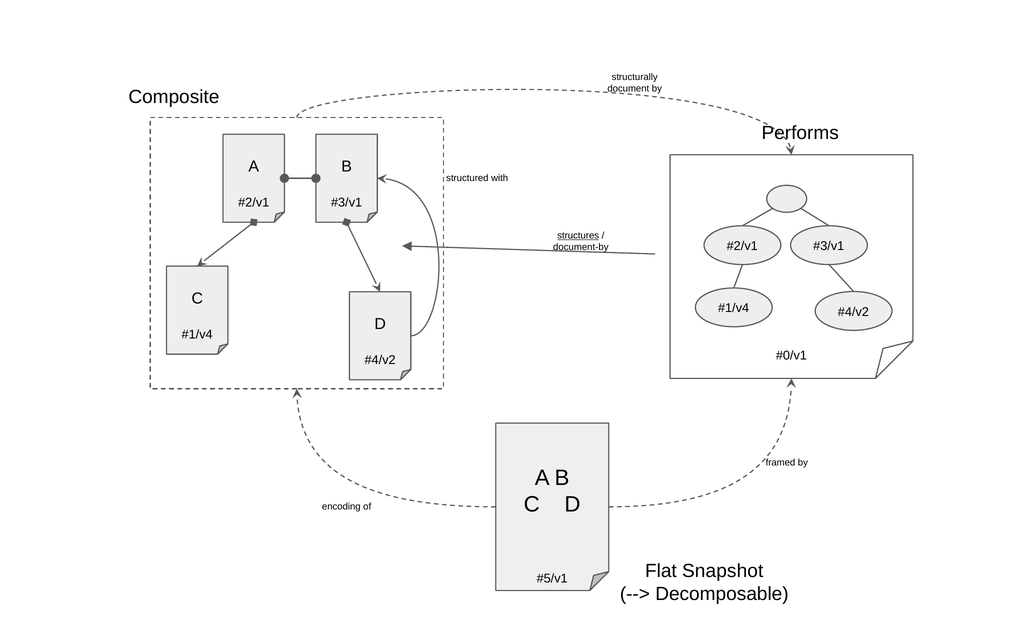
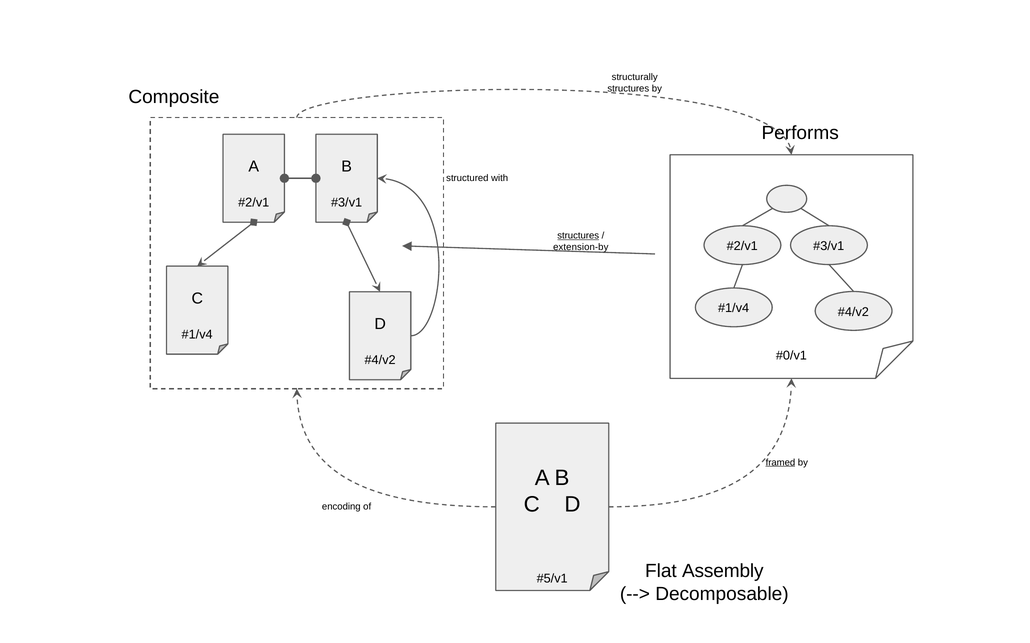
document at (628, 89): document -> structures
document-by: document-by -> extension-by
framed underline: none -> present
Snapshot: Snapshot -> Assembly
